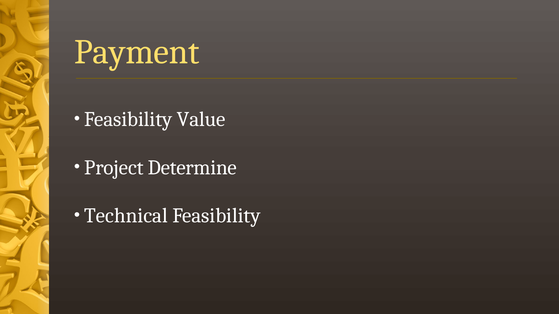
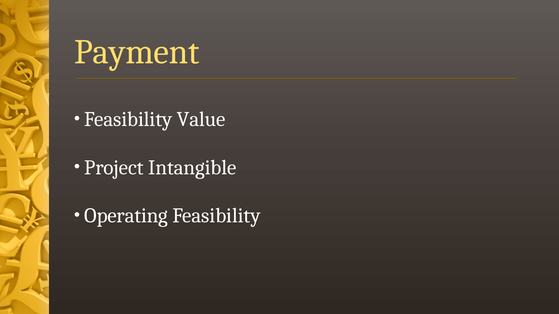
Determine: Determine -> Intangible
Technical: Technical -> Operating
